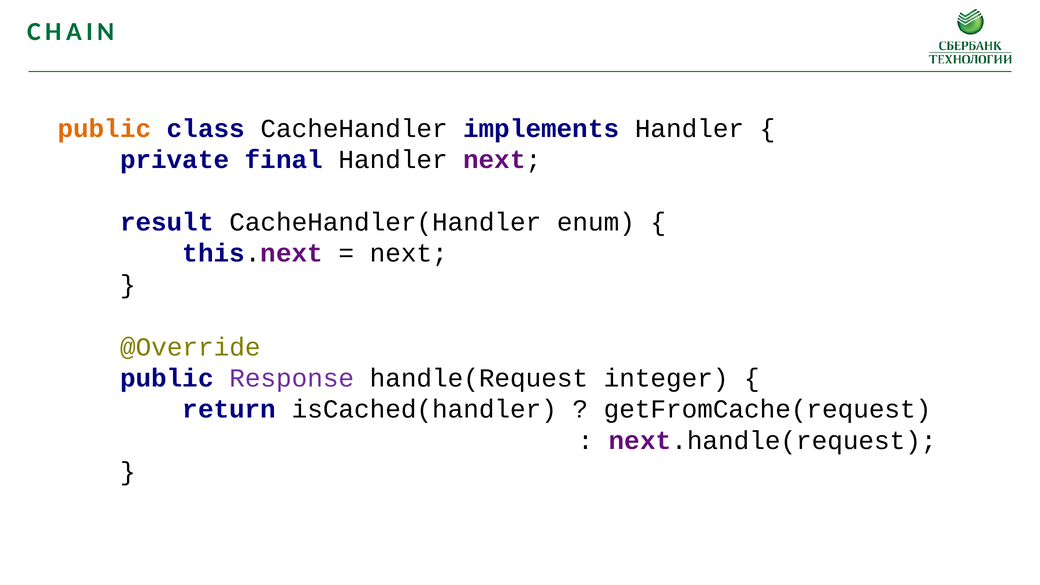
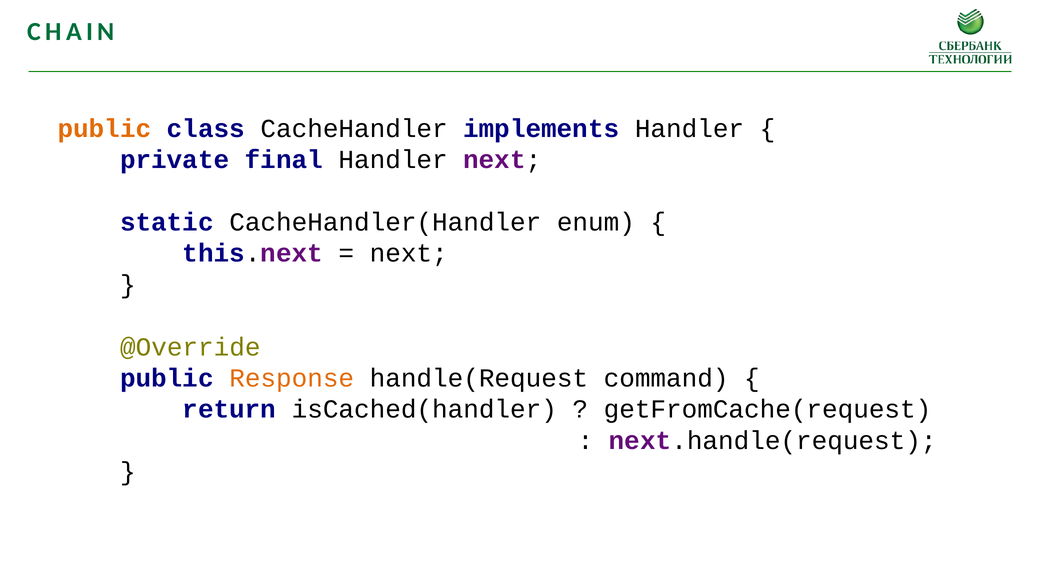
result: result -> static
Response colour: purple -> orange
integer: integer -> command
